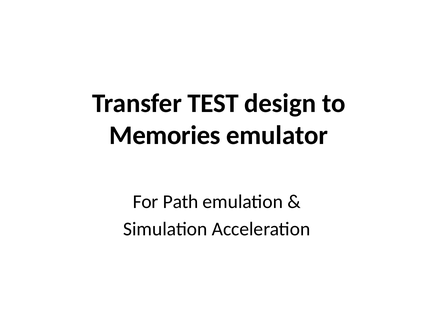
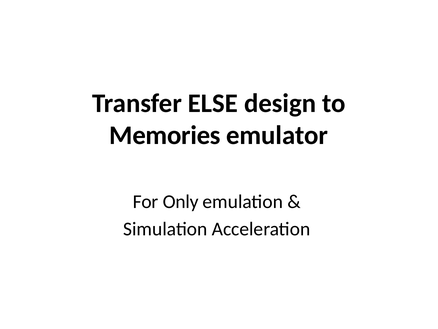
TEST: TEST -> ELSE
Path: Path -> Only
